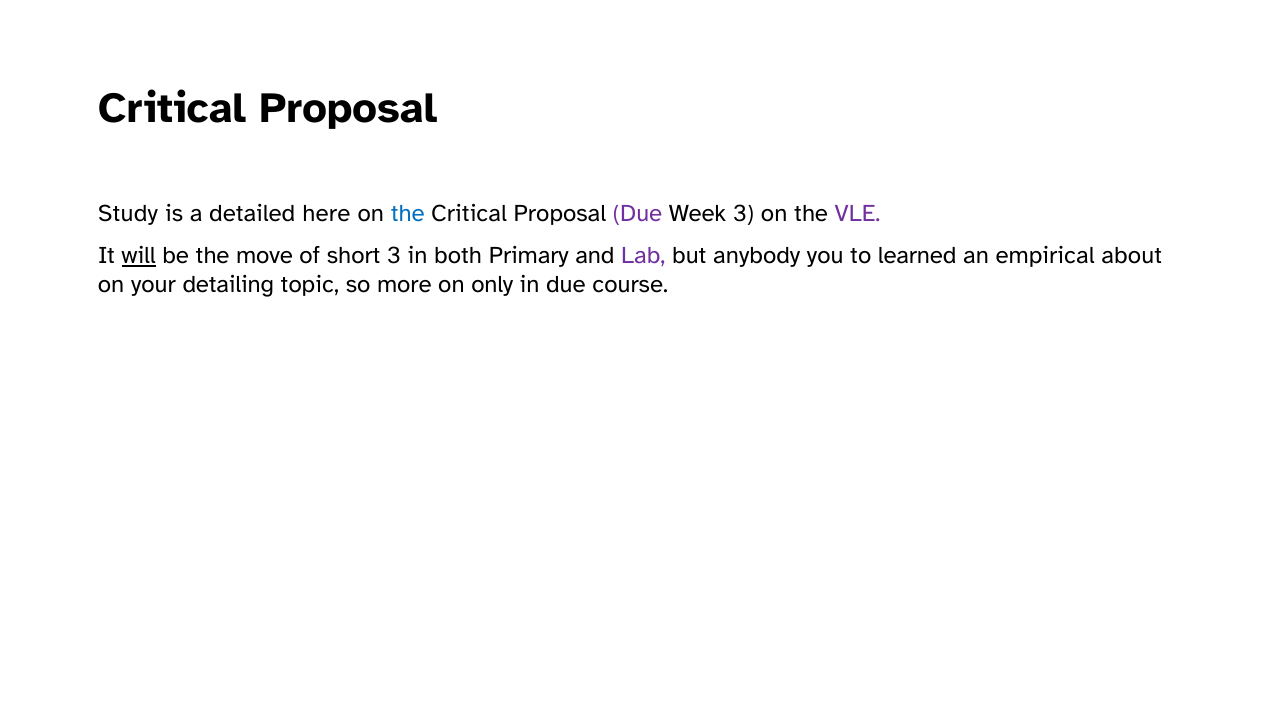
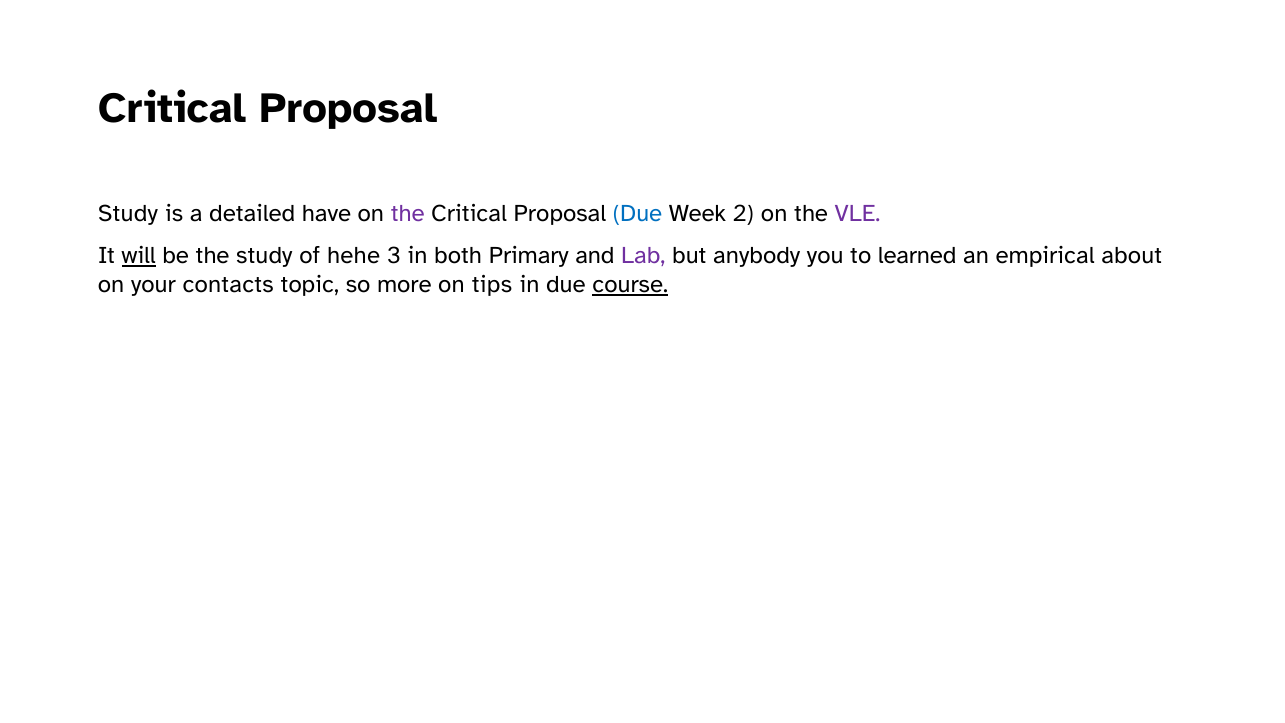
here: here -> have
the at (408, 213) colour: blue -> purple
Due at (638, 213) colour: purple -> blue
Week 3: 3 -> 2
the move: move -> study
short: short -> hehe
detailing: detailing -> contacts
only: only -> tips
course underline: none -> present
